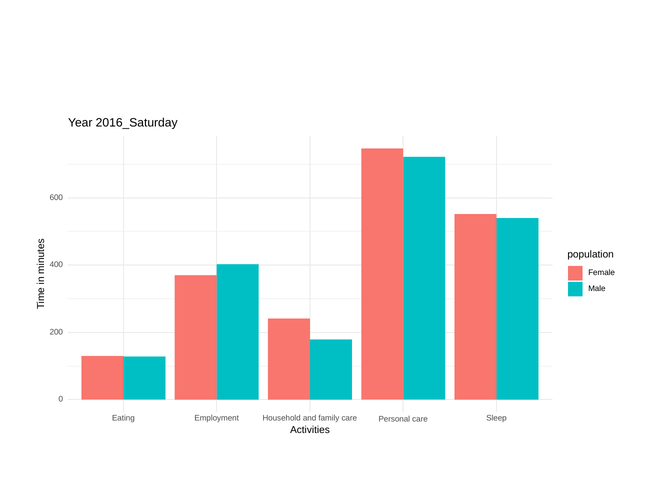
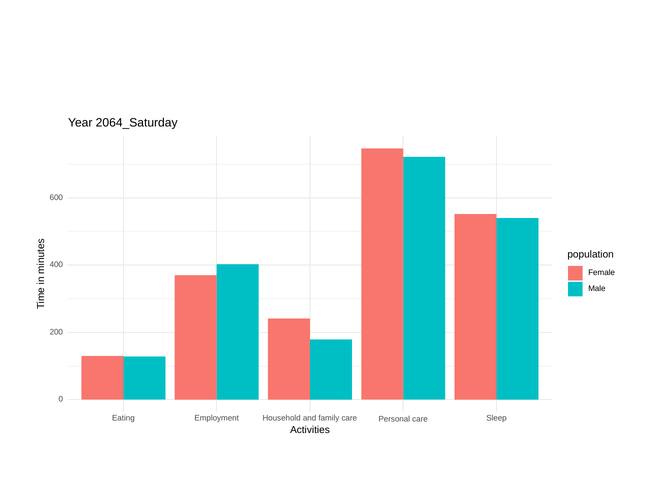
2016_Saturday: 2016_Saturday -> 2064_Saturday
